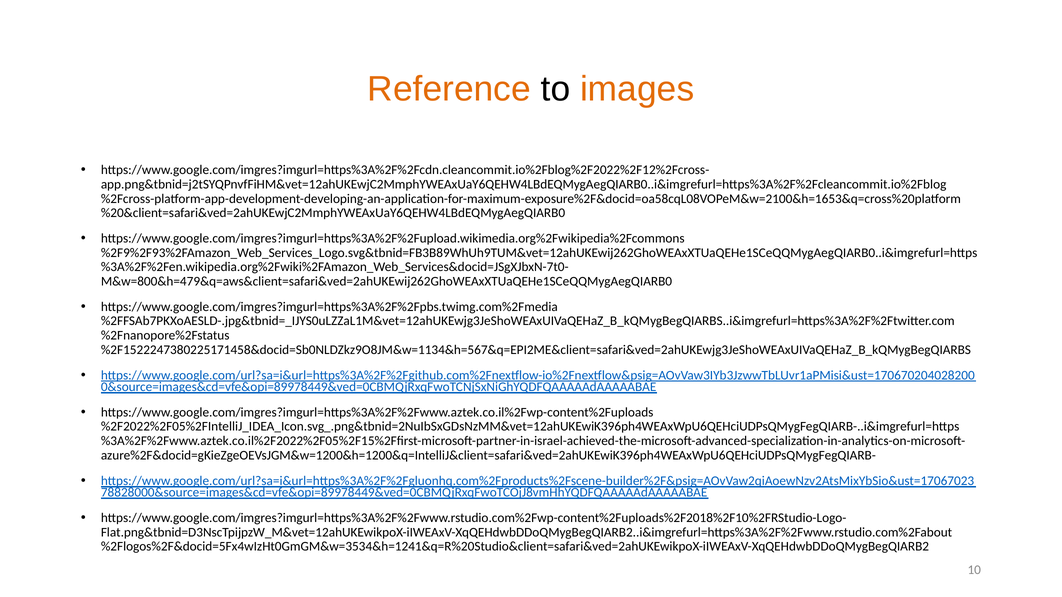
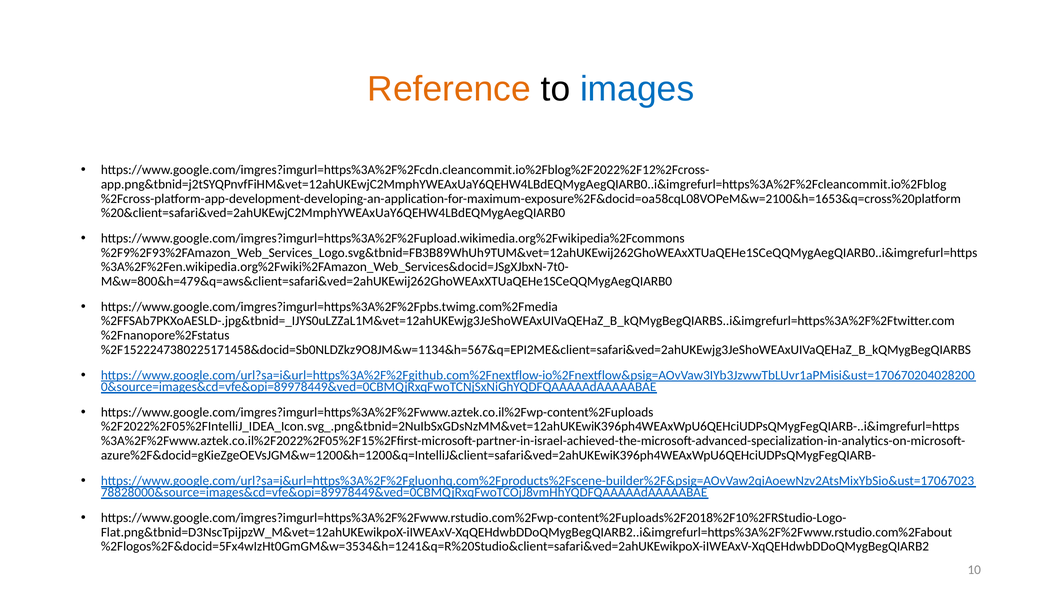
images colour: orange -> blue
